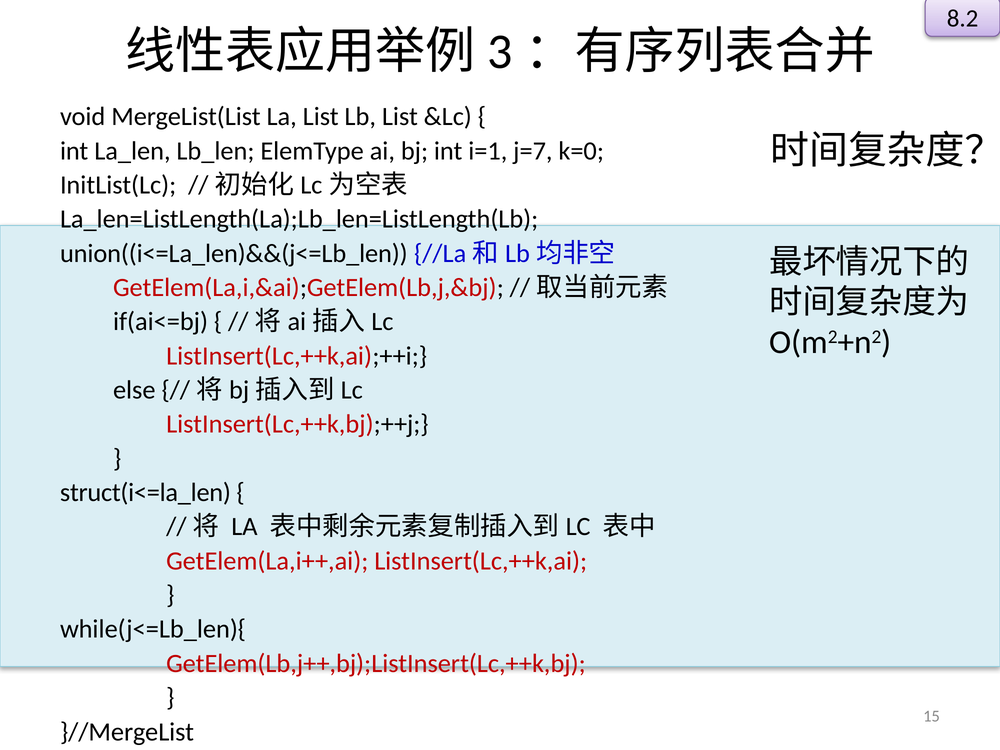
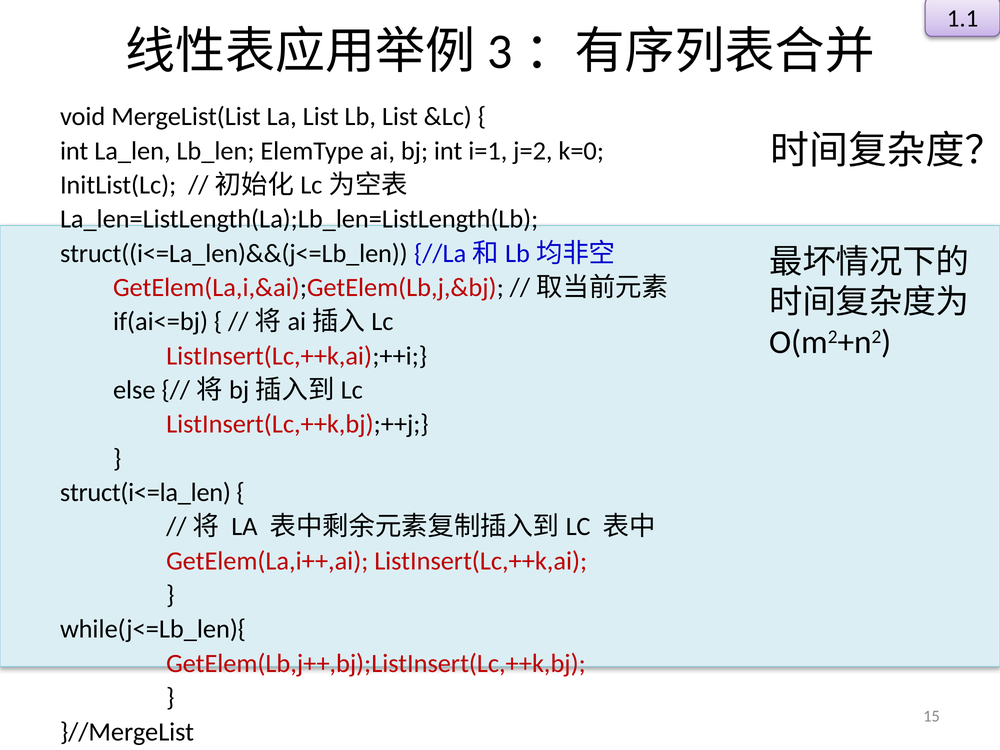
8.2: 8.2 -> 1.1
j=7: j=7 -> j=2
union((i<=La_len)&&(j<=Lb_len: union((i<=La_len)&&(j<=Lb_len -> struct((i<=La_len)&&(j<=Lb_len
